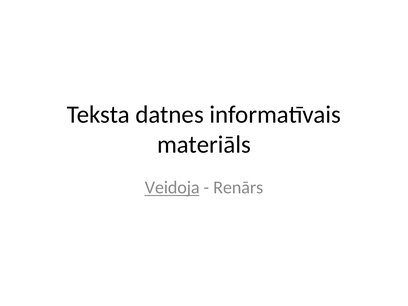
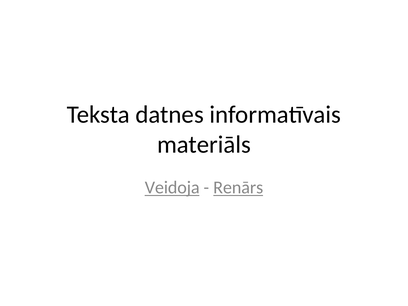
Renārs underline: none -> present
